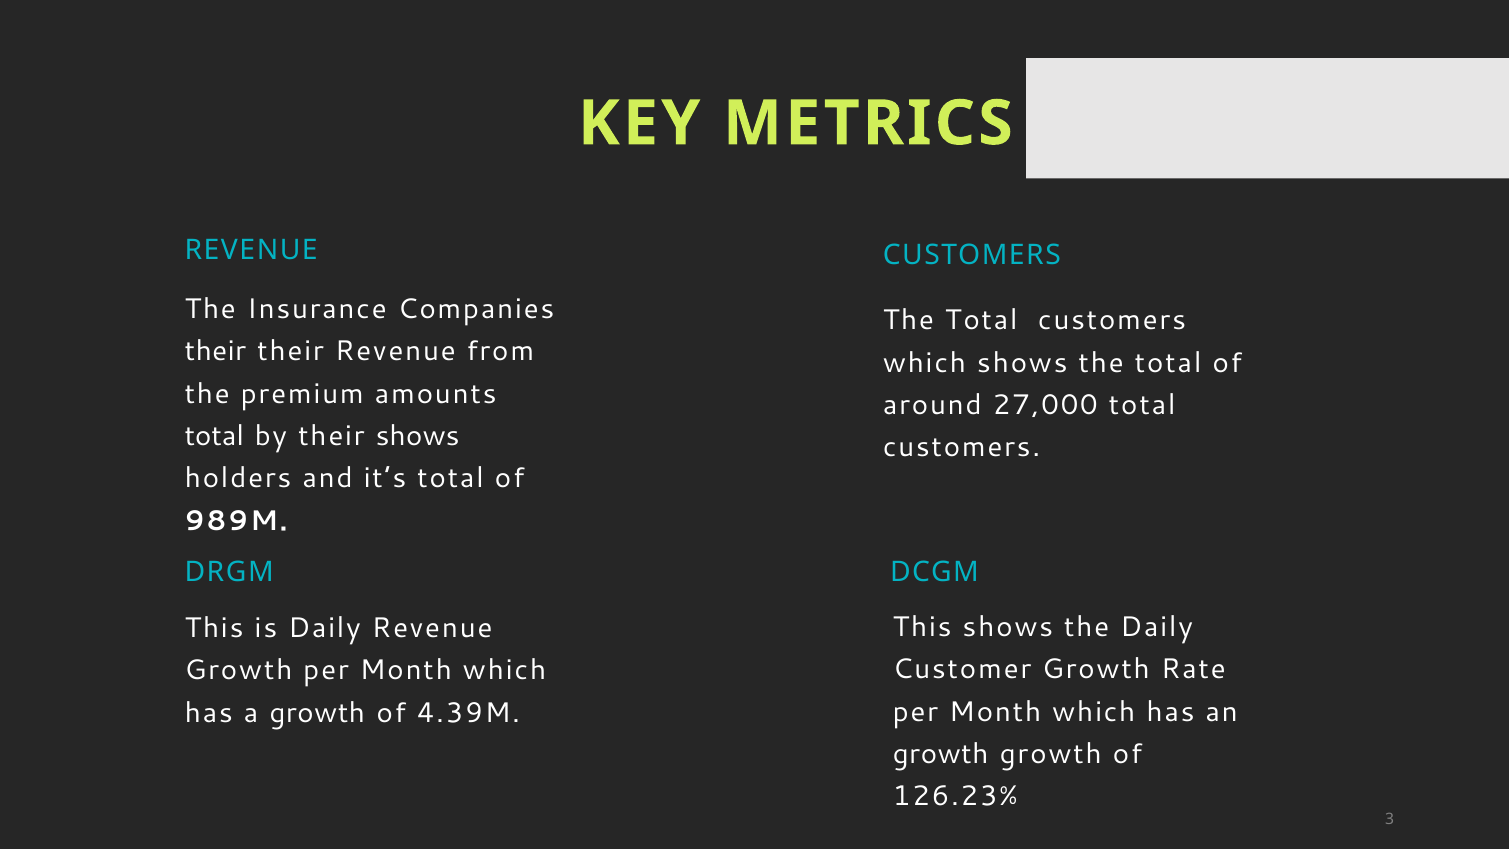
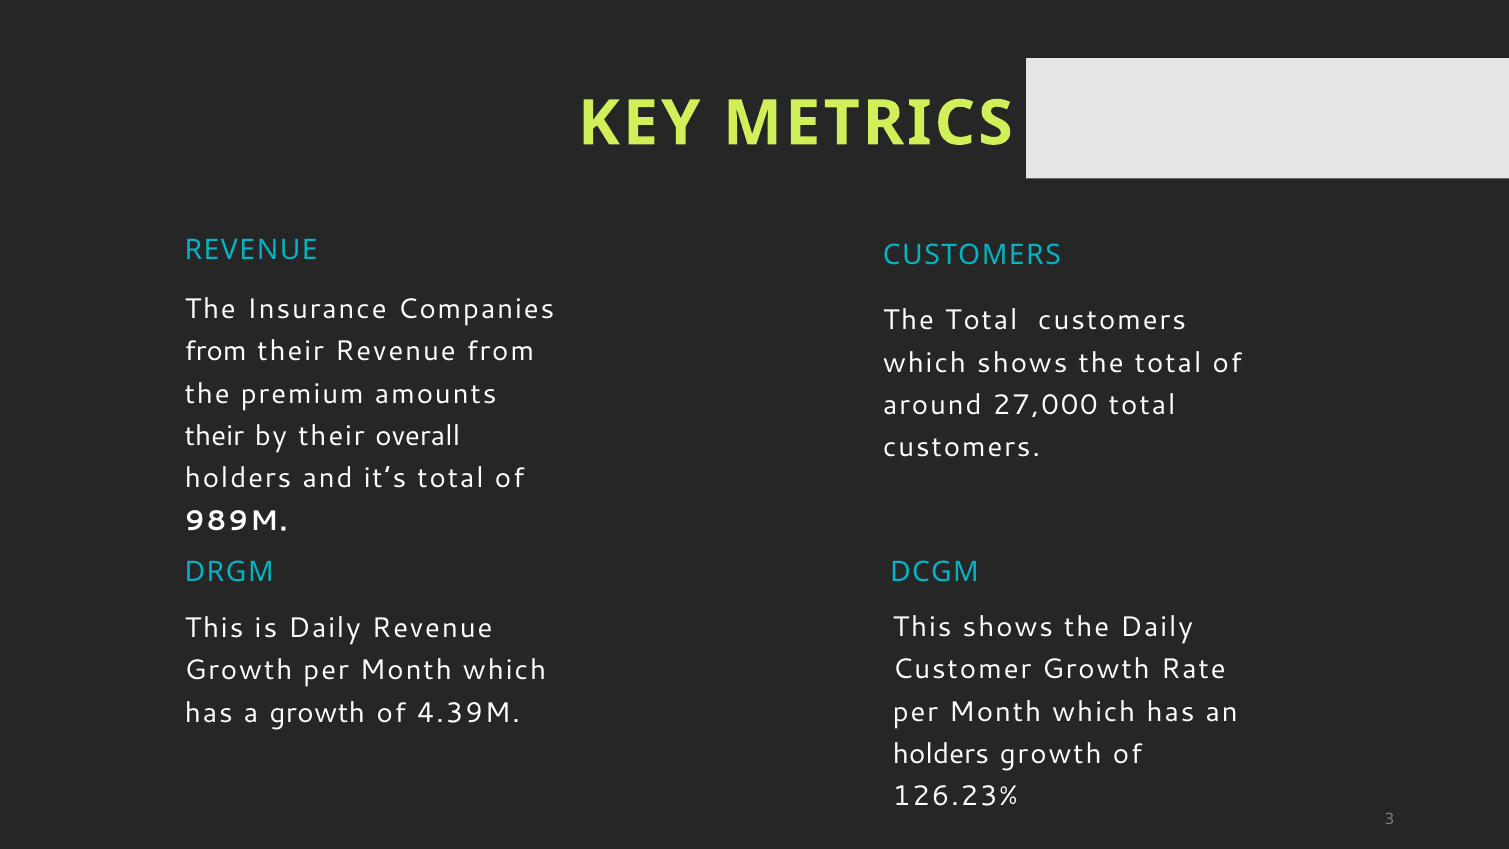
their at (215, 351): their -> from
total at (214, 436): total -> their
their shows: shows -> overall
growth at (941, 754): growth -> holders
